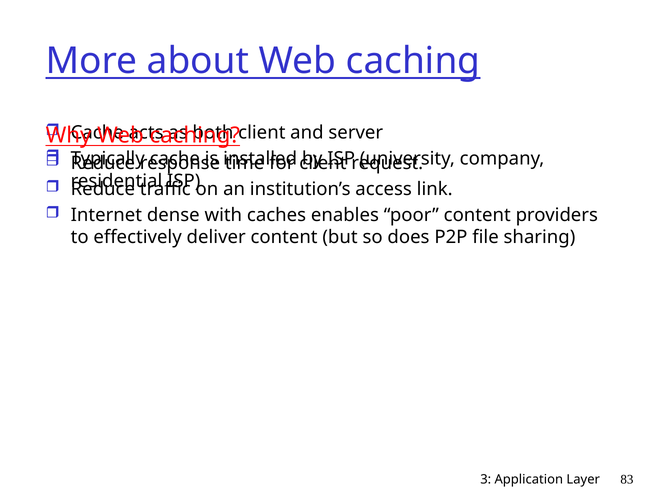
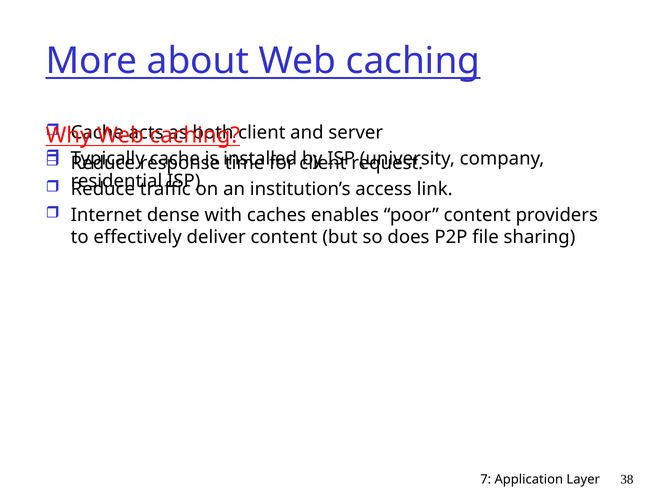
3: 3 -> 7
83: 83 -> 38
